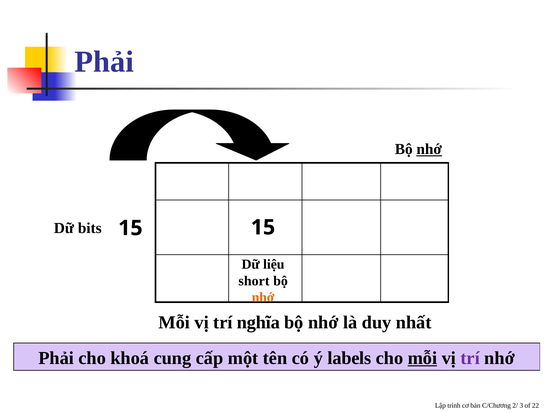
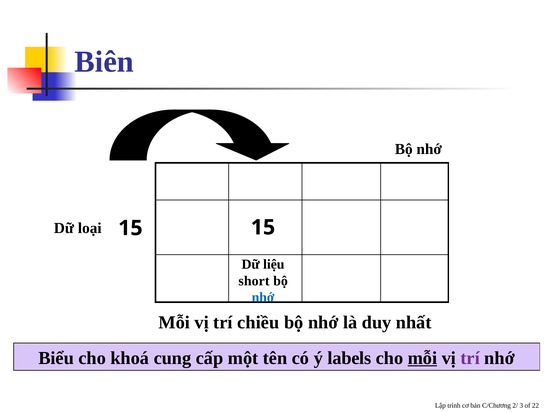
Phải at (104, 62): Phải -> Biên
nhớ at (429, 149) underline: present -> none
bits: bits -> loại
nhớ at (263, 297) colour: orange -> blue
nghĩa: nghĩa -> chiều
Phải at (56, 358): Phải -> Biểu
